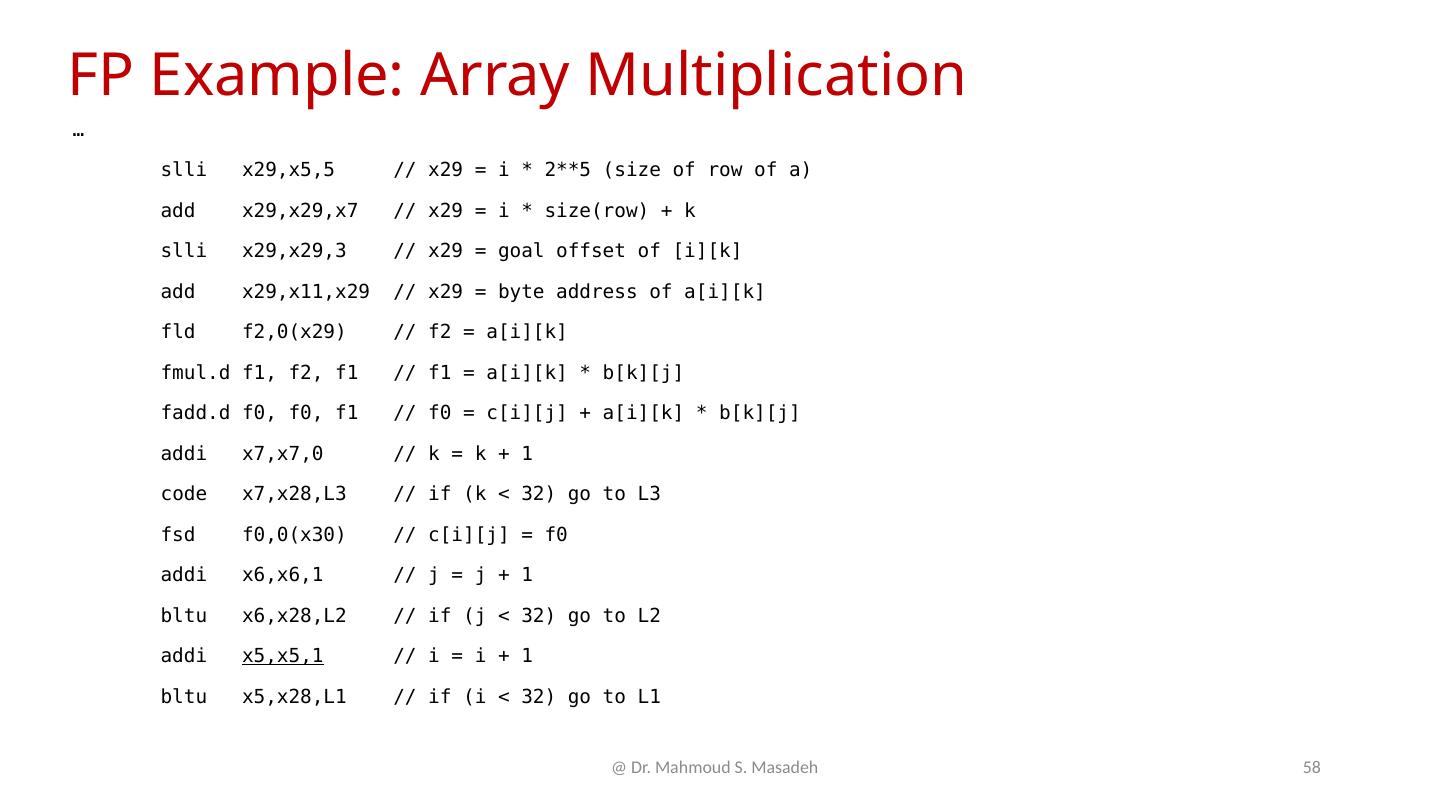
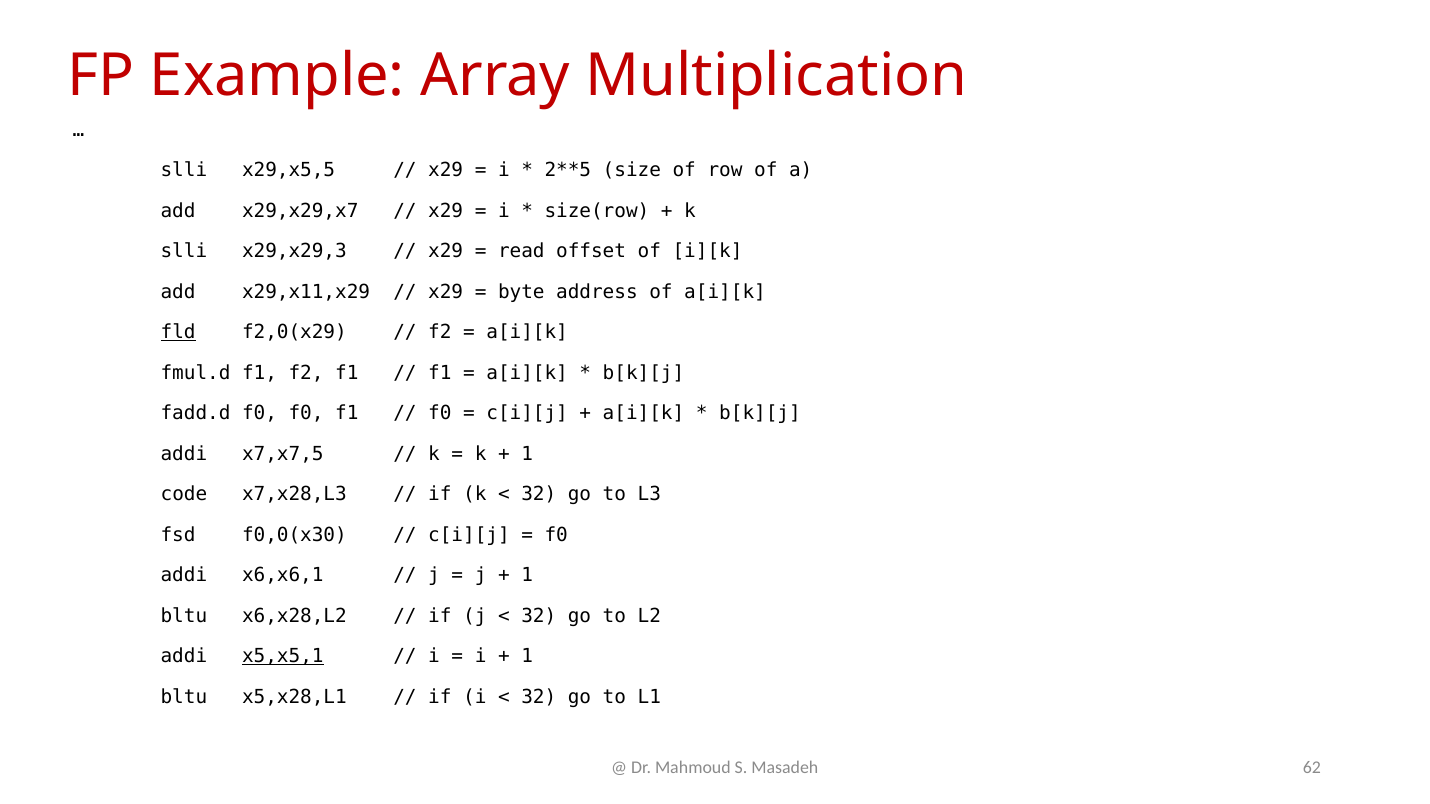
goal: goal -> read
fld underline: none -> present
x7,x7,0: x7,x7,0 -> x7,x7,5
58: 58 -> 62
